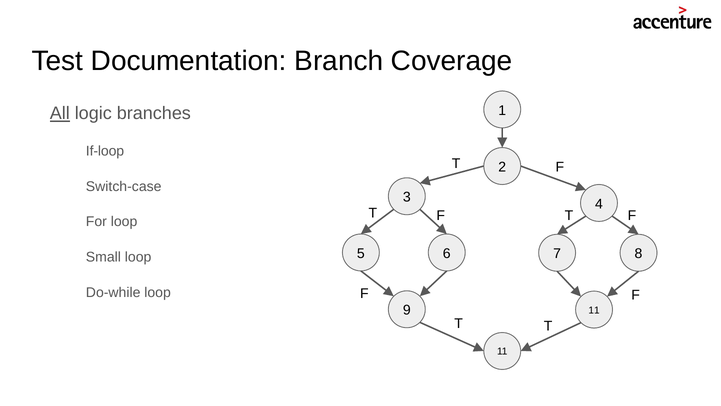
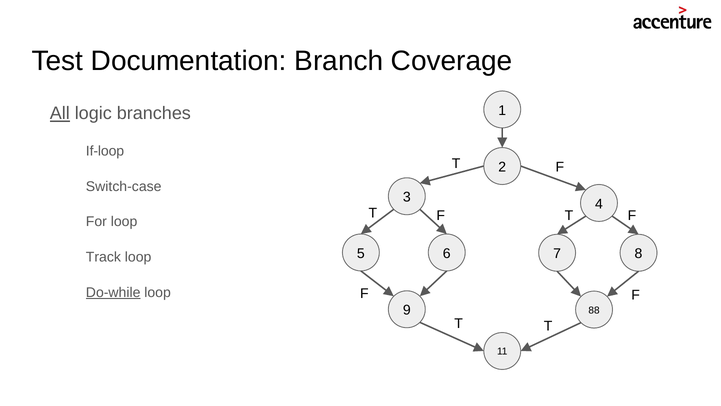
Small: Small -> Track
Do-while underline: none -> present
9 11: 11 -> 88
